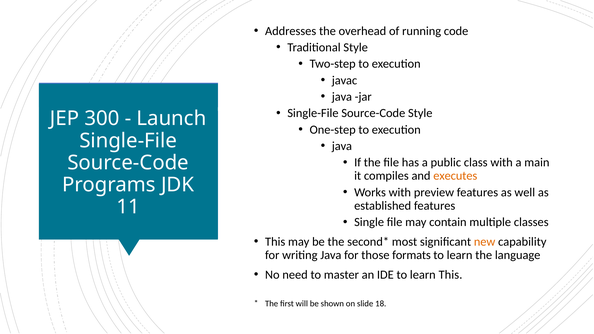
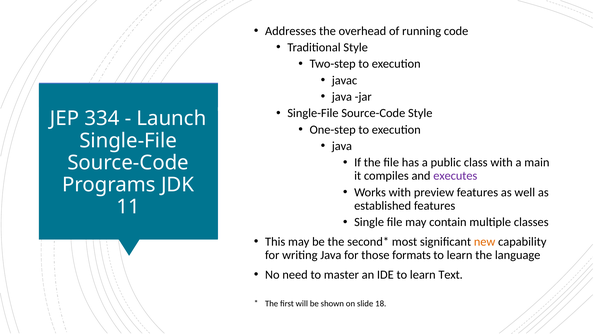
300: 300 -> 334
executes colour: orange -> purple
learn This: This -> Text
